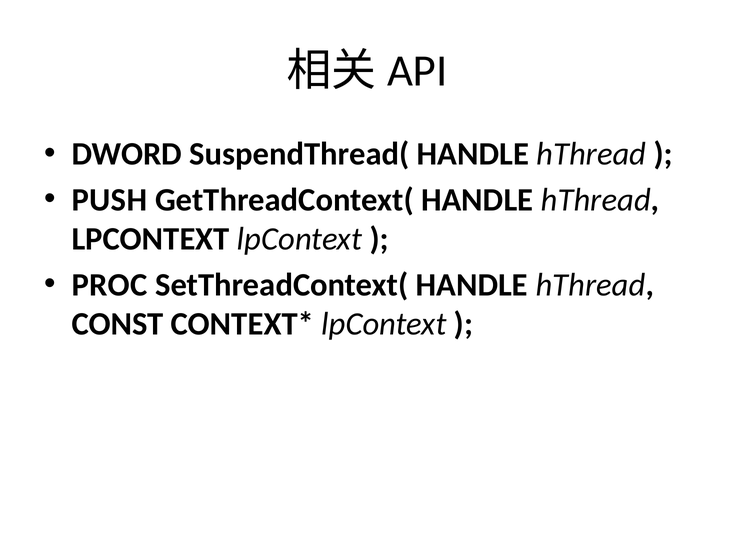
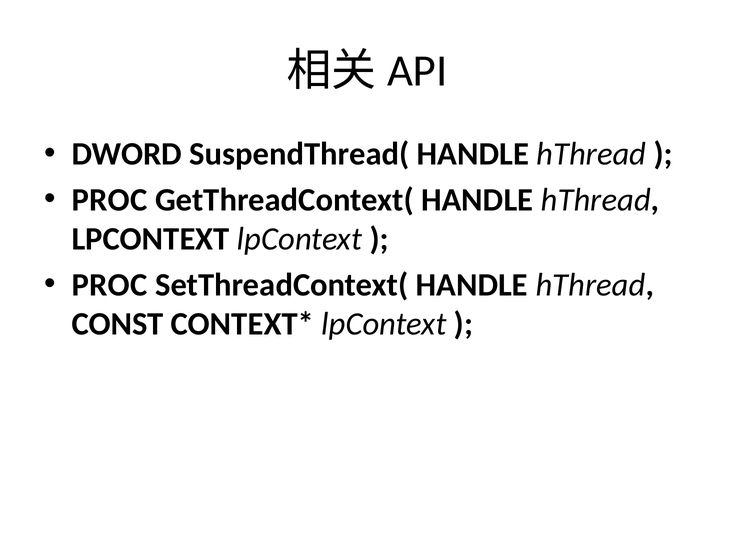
PUSH at (109, 200): PUSH -> PROC
